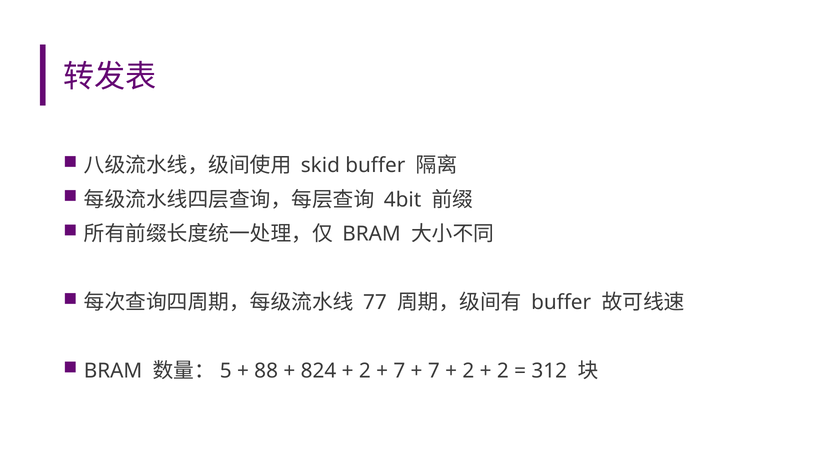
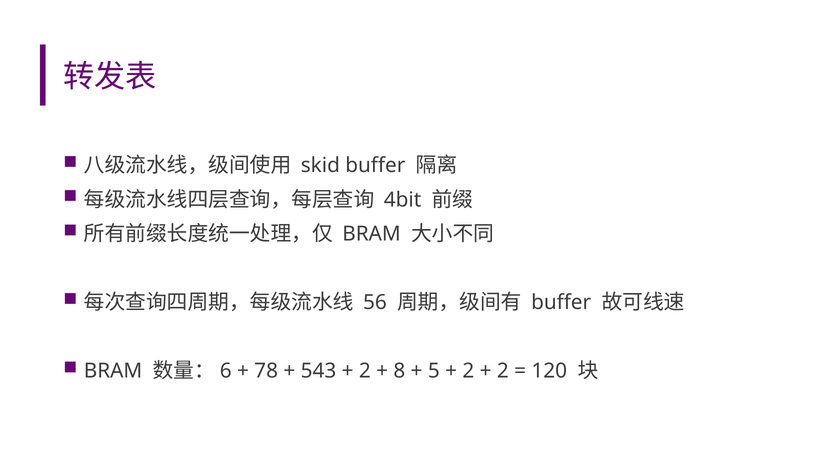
77: 77 -> 56
5: 5 -> 6
88: 88 -> 78
824: 824 -> 543
7 at (399, 371): 7 -> 8
7 at (434, 371): 7 -> 5
312: 312 -> 120
